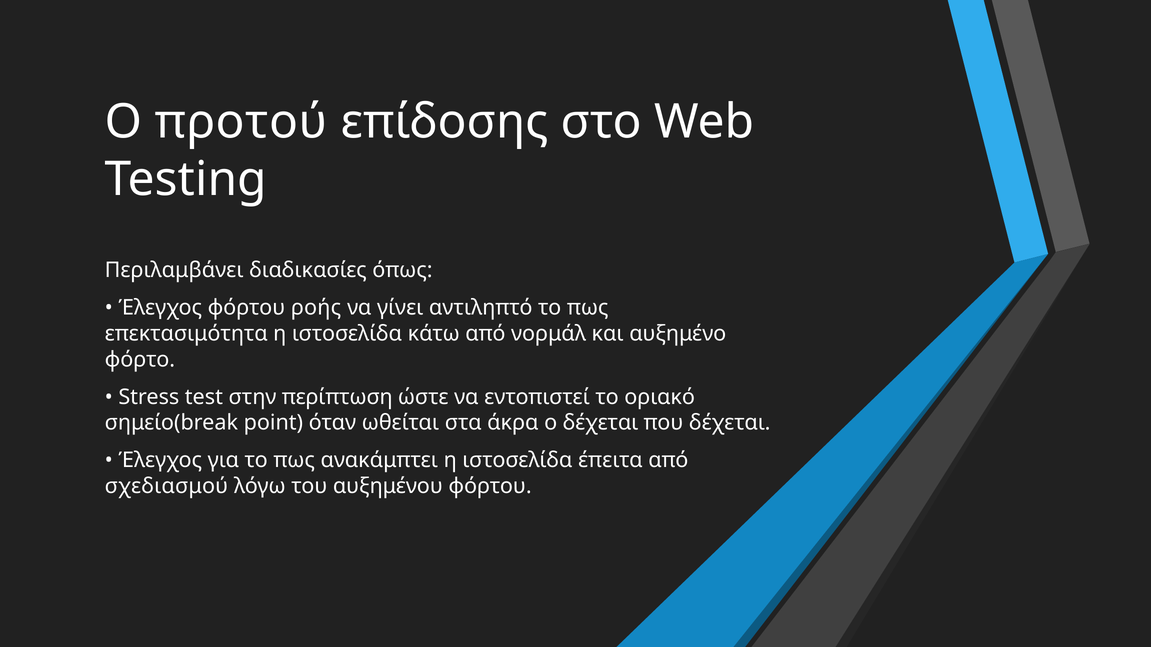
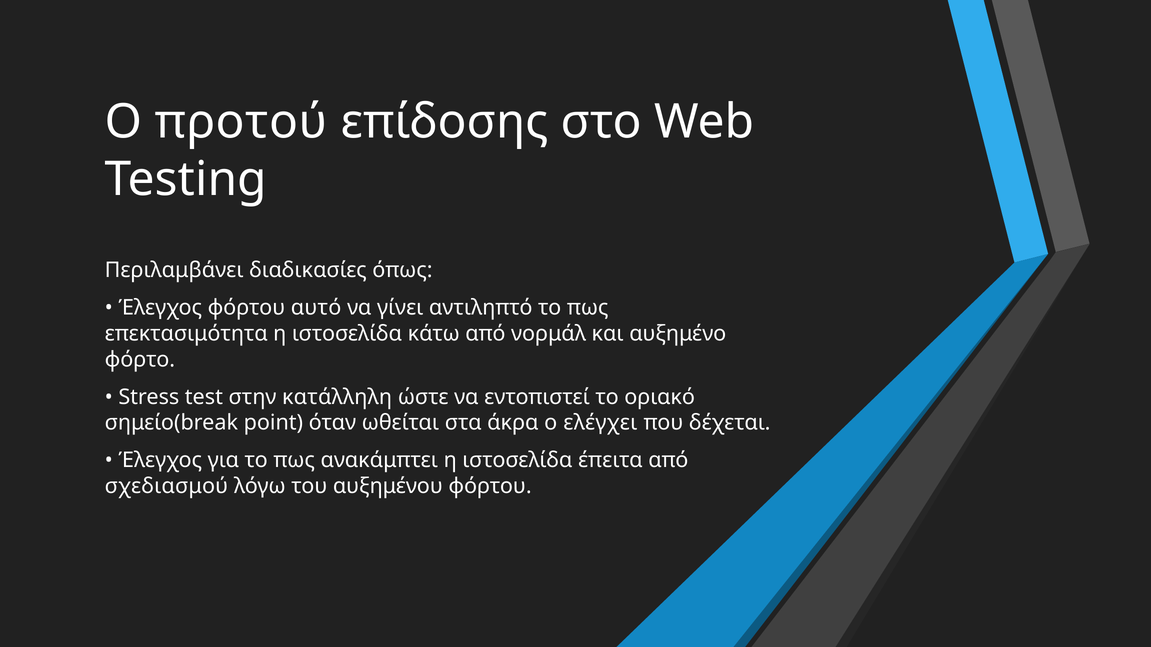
ροής: ροής -> αυτό
περίπτωση: περίπτωση -> κατάλληλη
ο δέχεται: δέχεται -> ελέγχει
